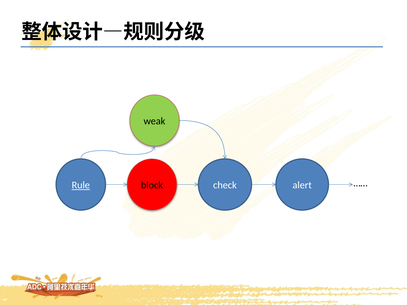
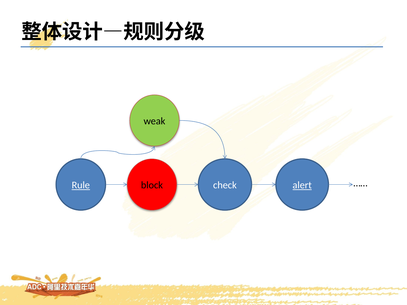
alert underline: none -> present
